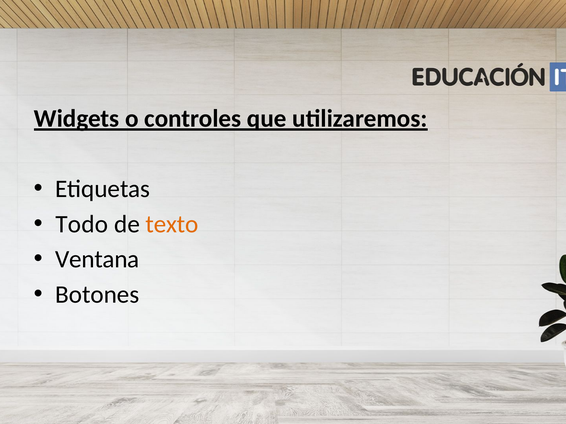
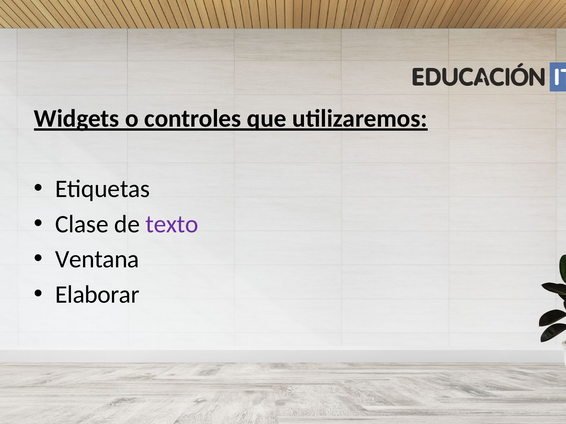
Todo: Todo -> Clase
texto colour: orange -> purple
Botones: Botones -> Elaborar
